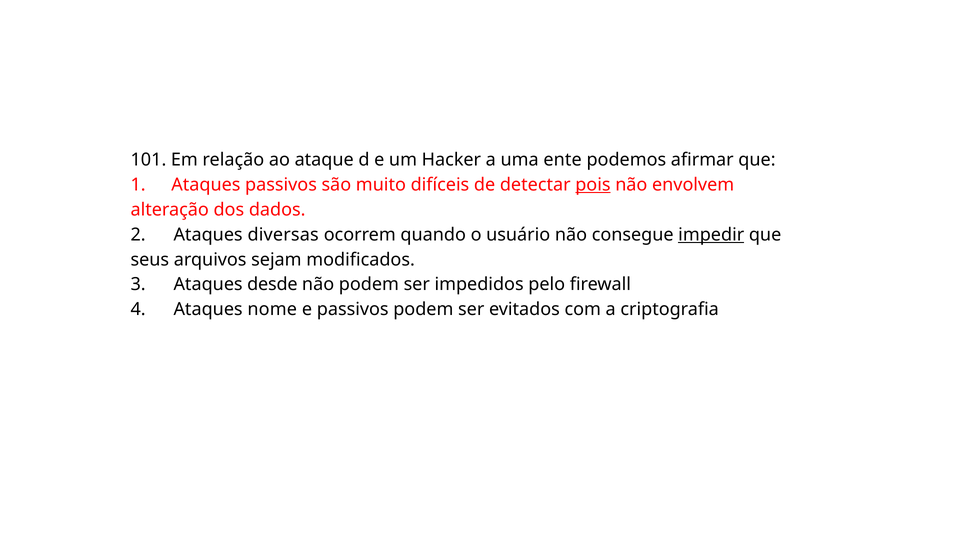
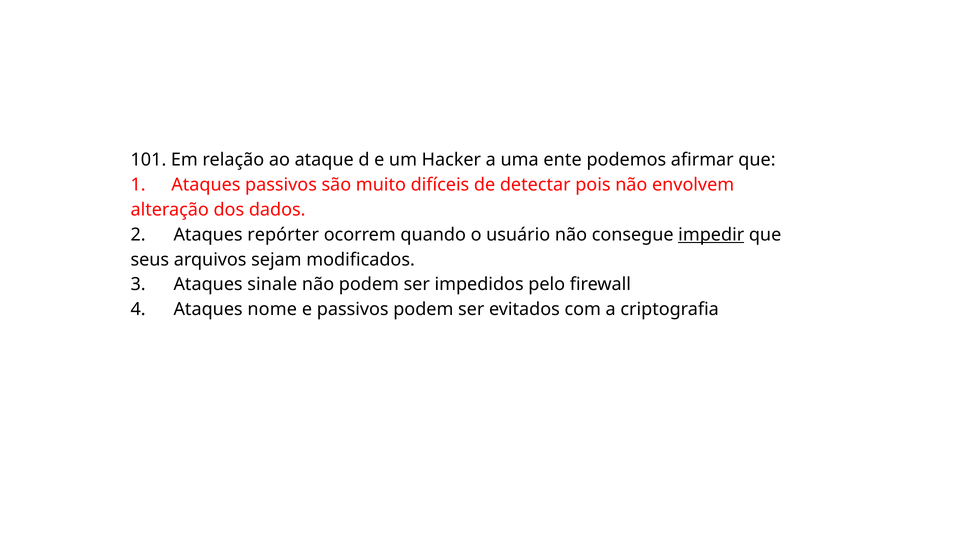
pois underline: present -> none
diversas: diversas -> repórter
desde: desde -> sinale
